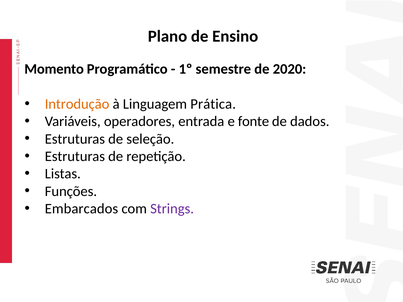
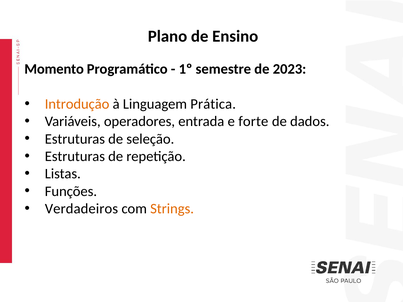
2020: 2020 -> 2023
fonte: fonte -> forte
Embarcados: Embarcados -> Verdadeiros
Strings colour: purple -> orange
